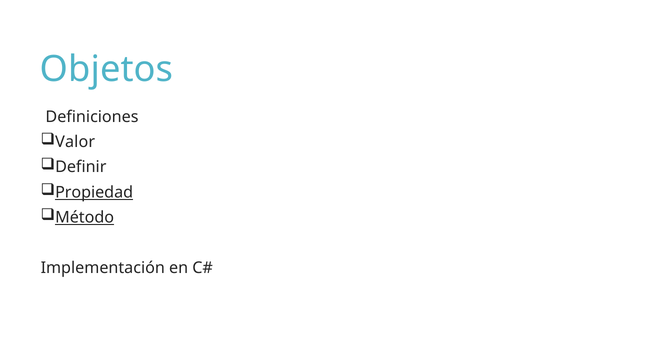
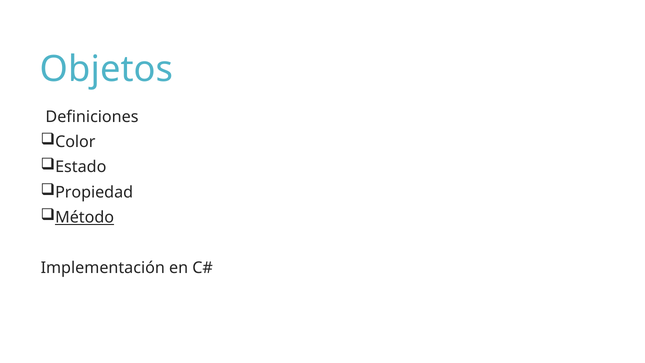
Valor: Valor -> Color
Definir: Definir -> Estado
Propiedad underline: present -> none
